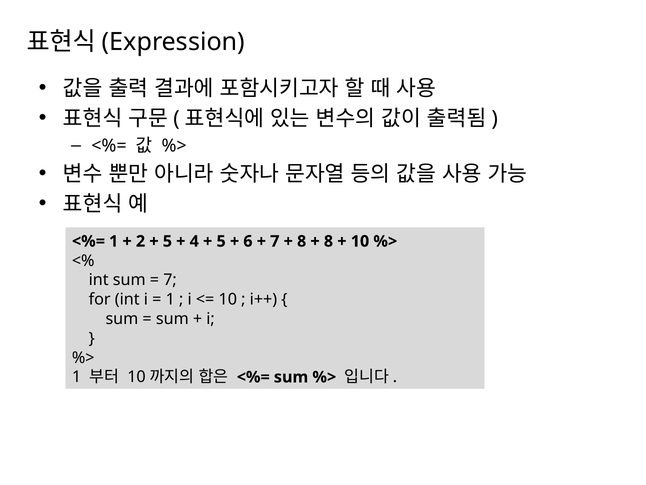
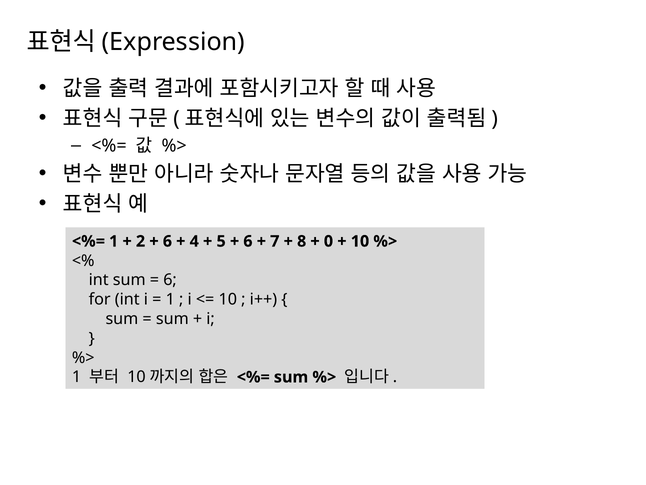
5 at (167, 241): 5 -> 6
8 at (328, 241): 8 -> 0
7 at (170, 280): 7 -> 6
